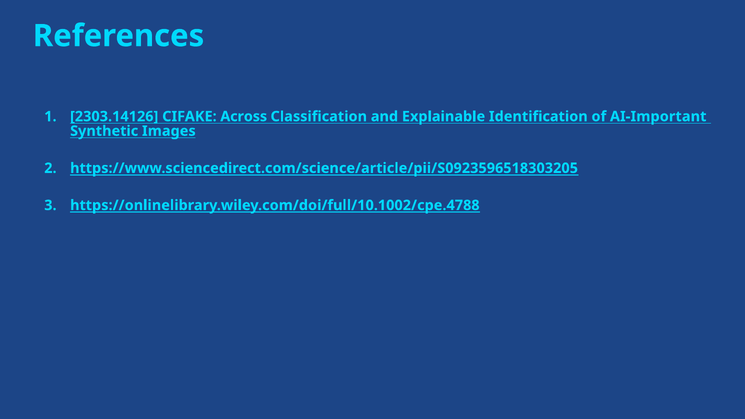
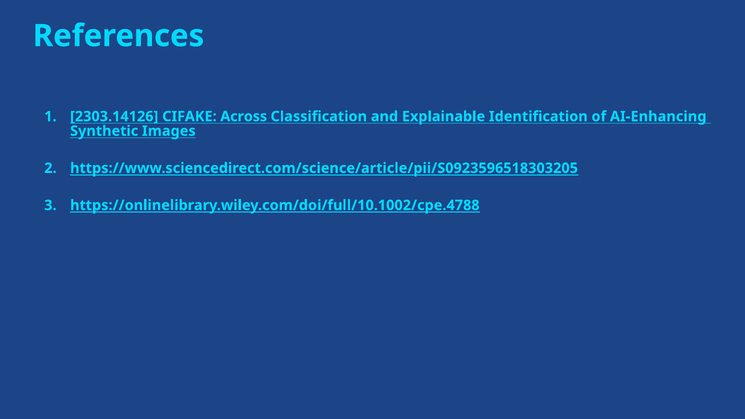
AI-Important: AI-Important -> AI-Enhancing
